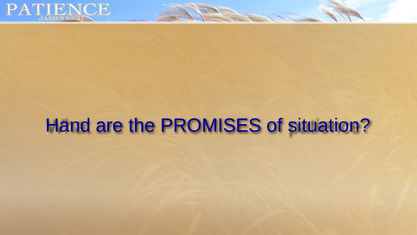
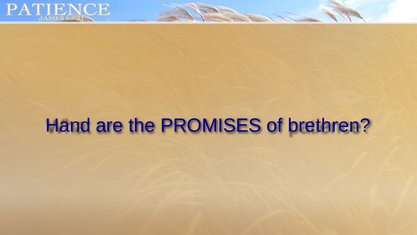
situation: situation -> brethren
